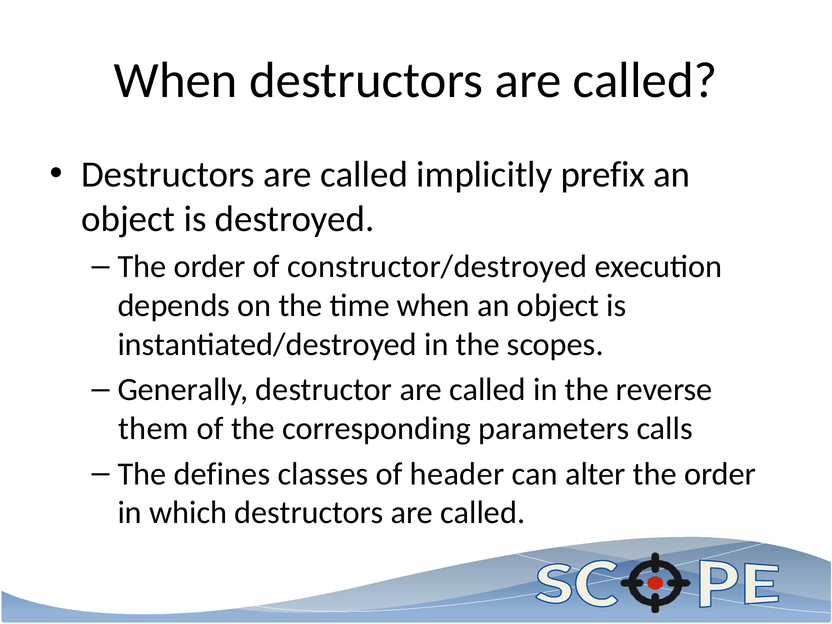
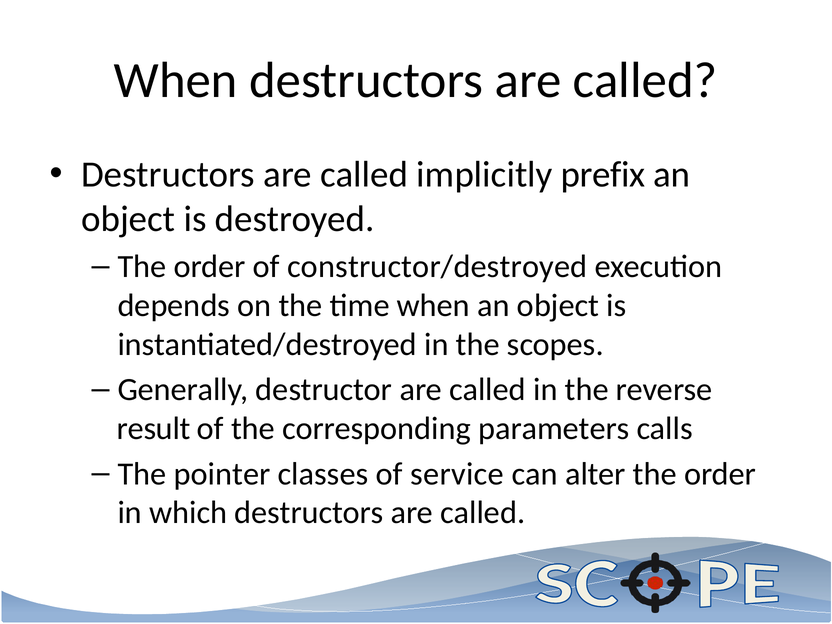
them: them -> result
defines: defines -> pointer
header: header -> service
